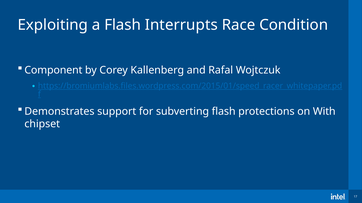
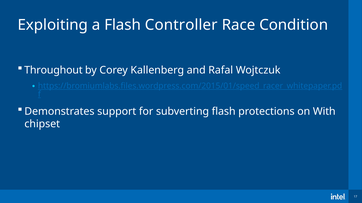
Interrupts: Interrupts -> Controller
Component: Component -> Throughout
